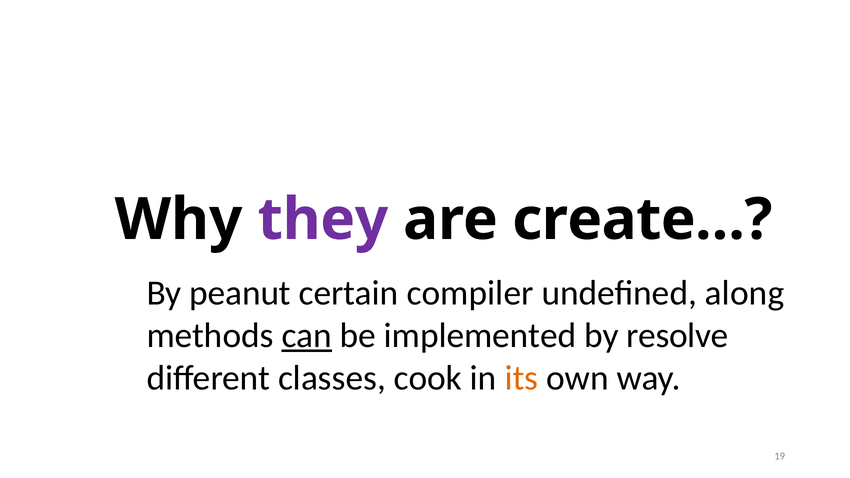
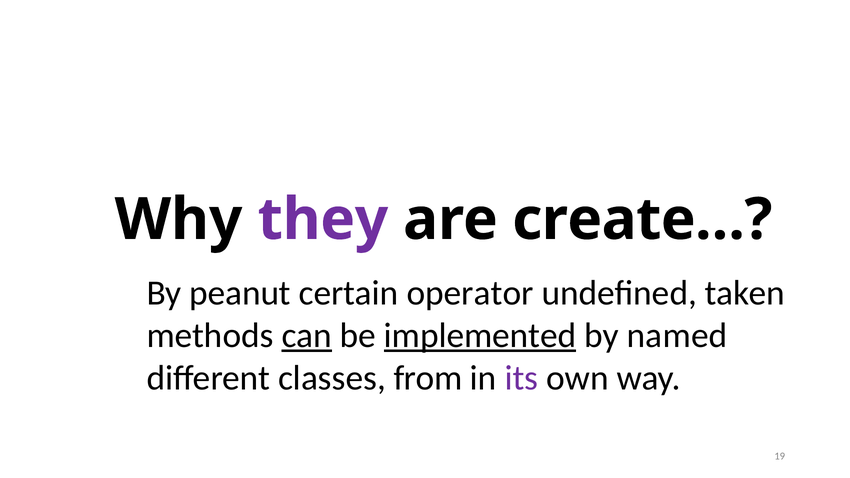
compiler: compiler -> operator
along: along -> taken
implemented underline: none -> present
resolve: resolve -> named
cook: cook -> from
its colour: orange -> purple
